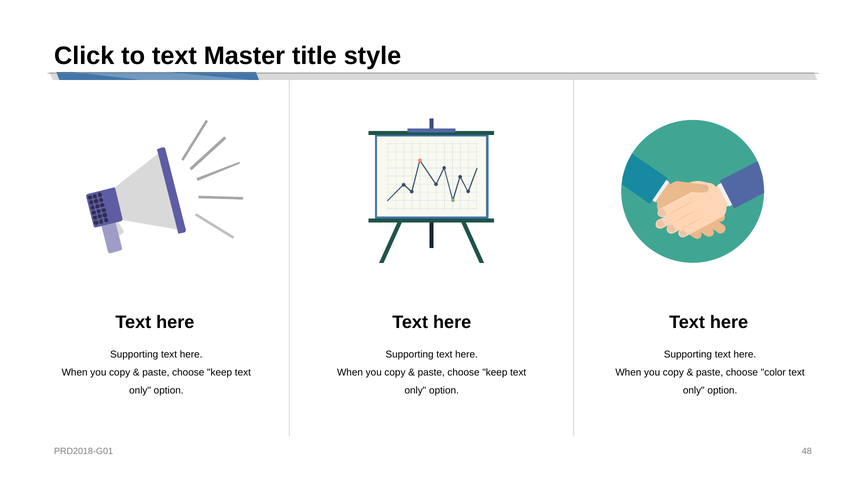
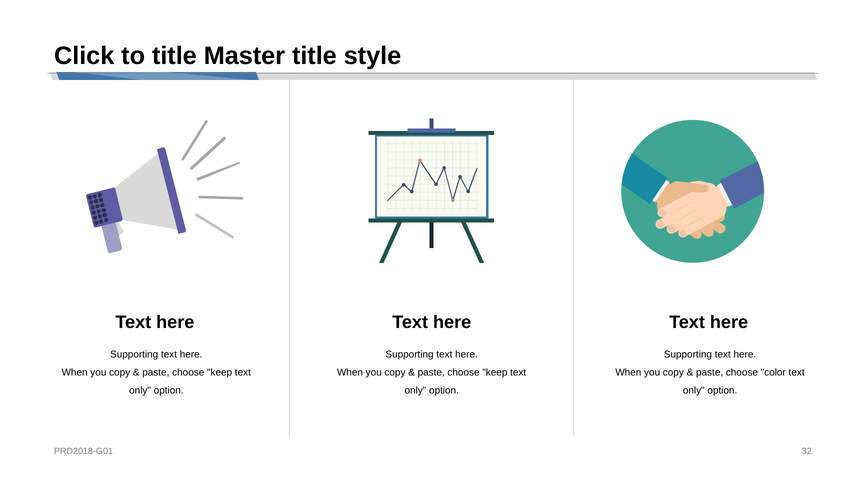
to text: text -> title
48: 48 -> 32
